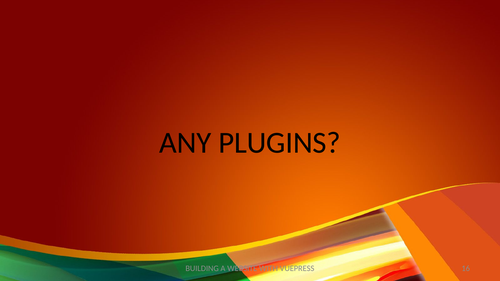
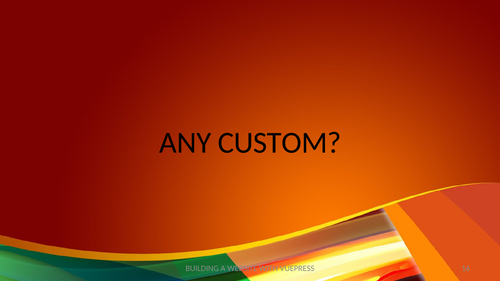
PLUGINS: PLUGINS -> CUSTOM
